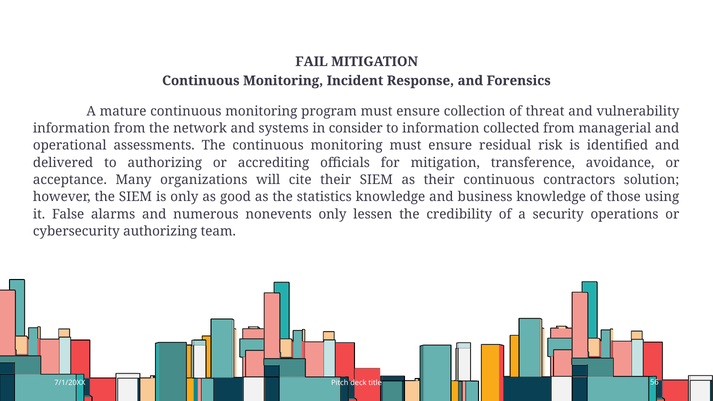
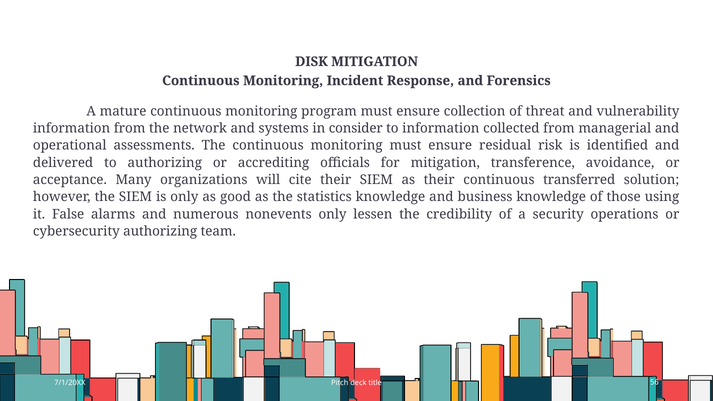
FAIL: FAIL -> DISK
contractors: contractors -> transferred
